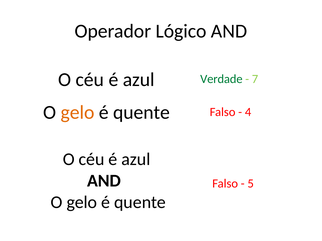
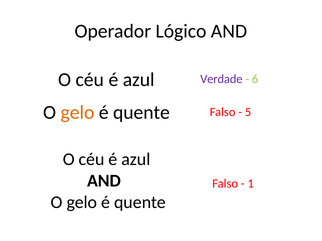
Verdade colour: green -> purple
7: 7 -> 6
4: 4 -> 5
5: 5 -> 1
